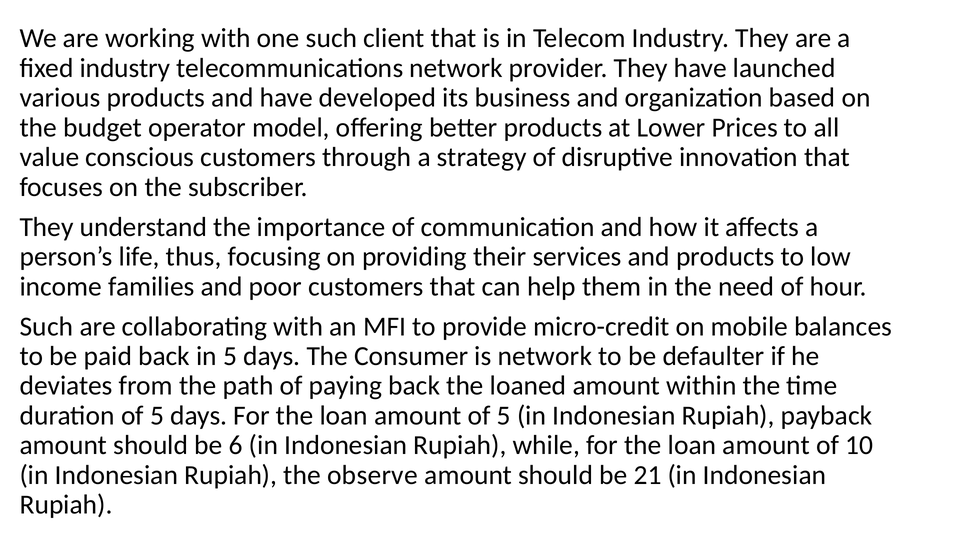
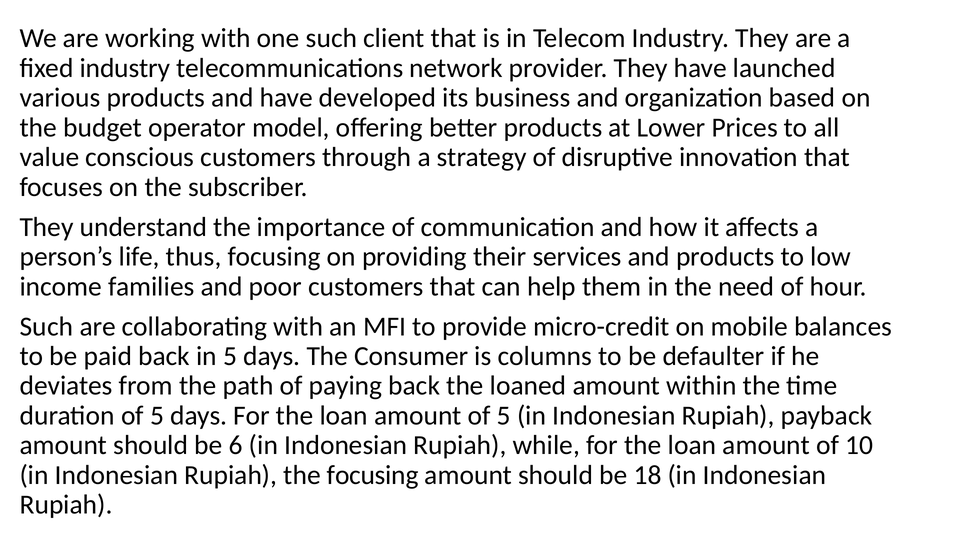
is network: network -> columns
the observe: observe -> focusing
21: 21 -> 18
